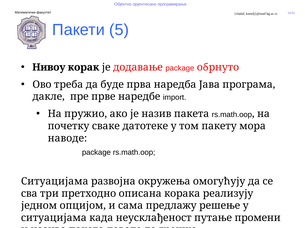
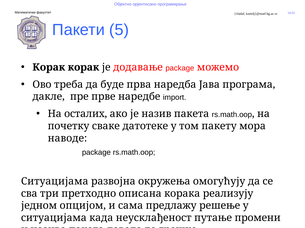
Нивоу at (49, 67): Нивоу -> Корак
обрнуто: обрнуто -> можемо
пружио: пружио -> осталих
